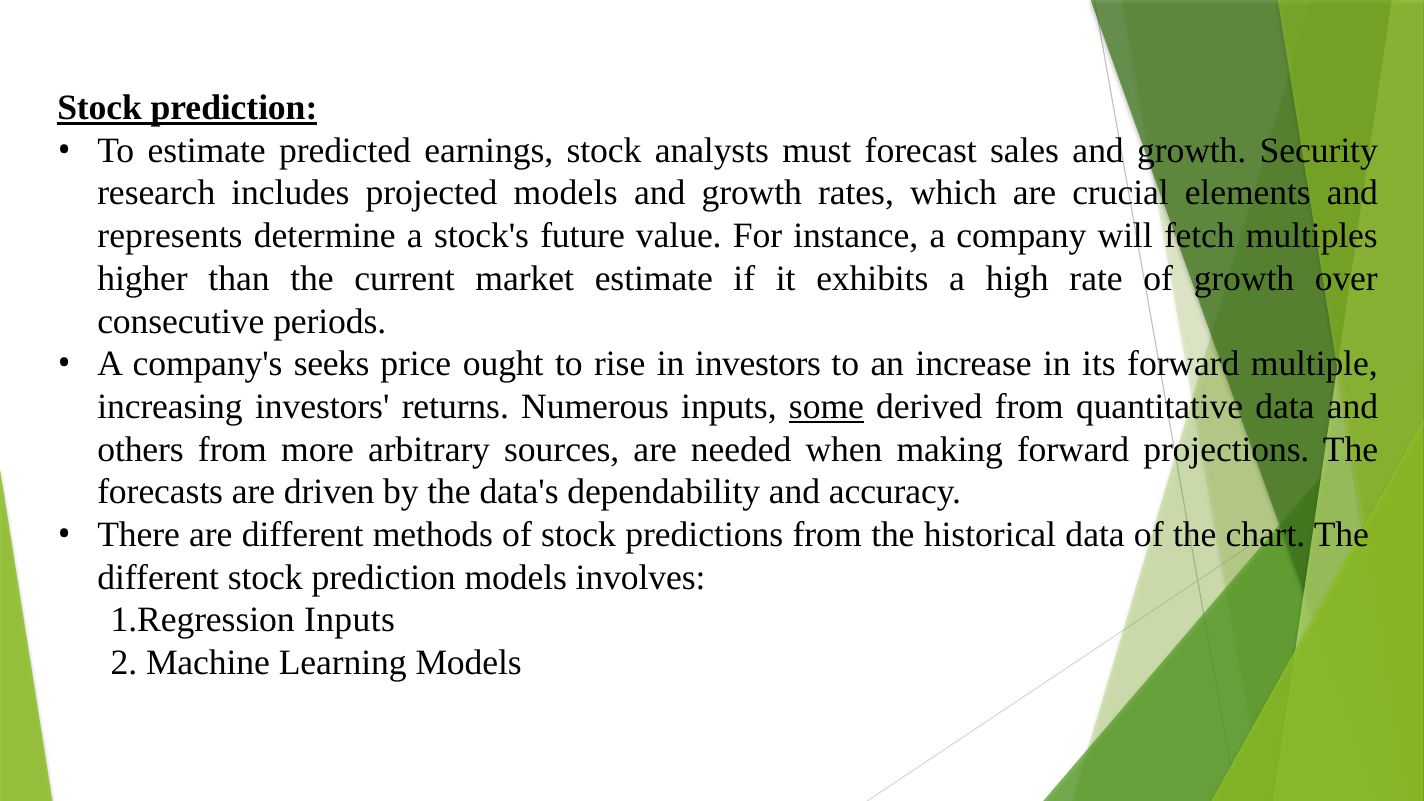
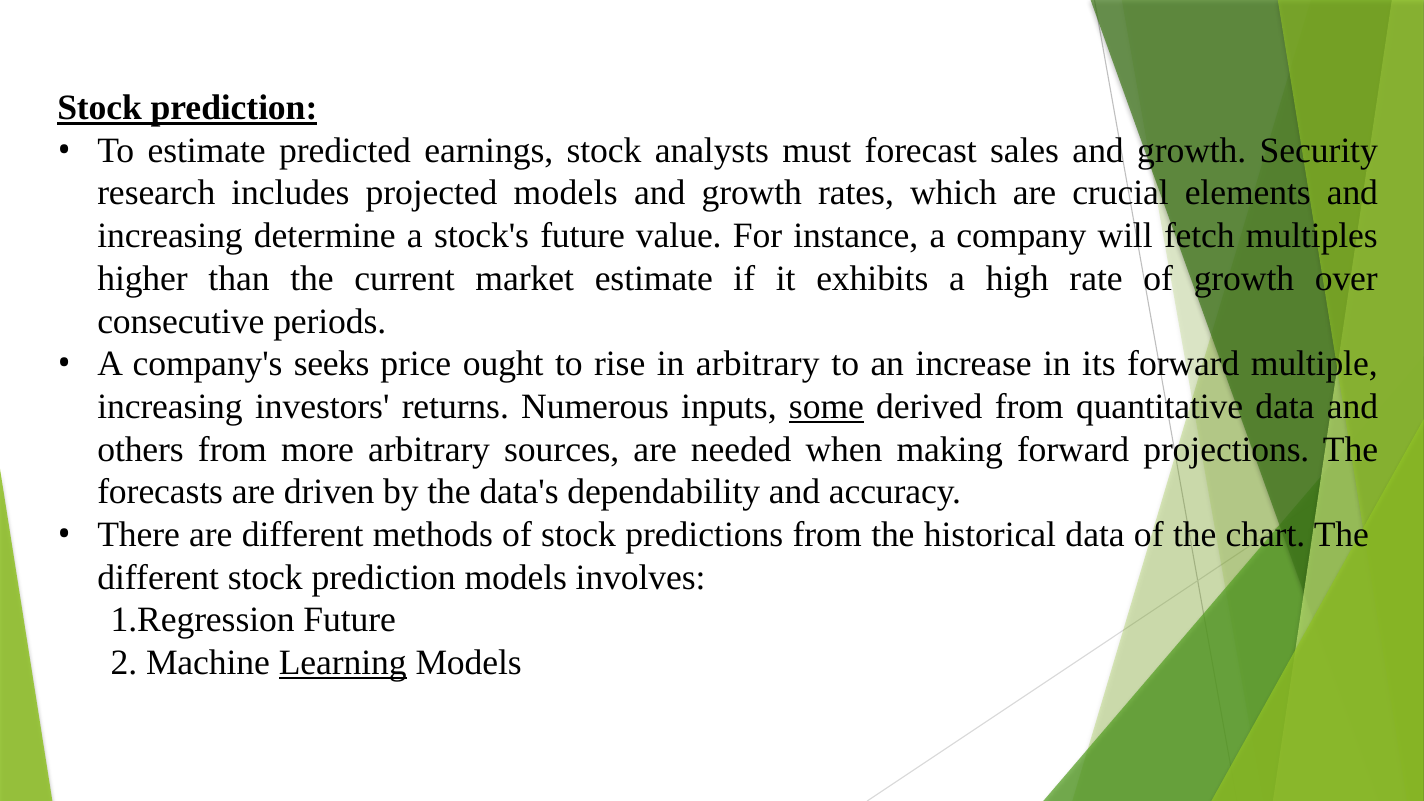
represents at (170, 236): represents -> increasing
in investors: investors -> arbitrary
1.Regression Inputs: Inputs -> Future
Learning underline: none -> present
